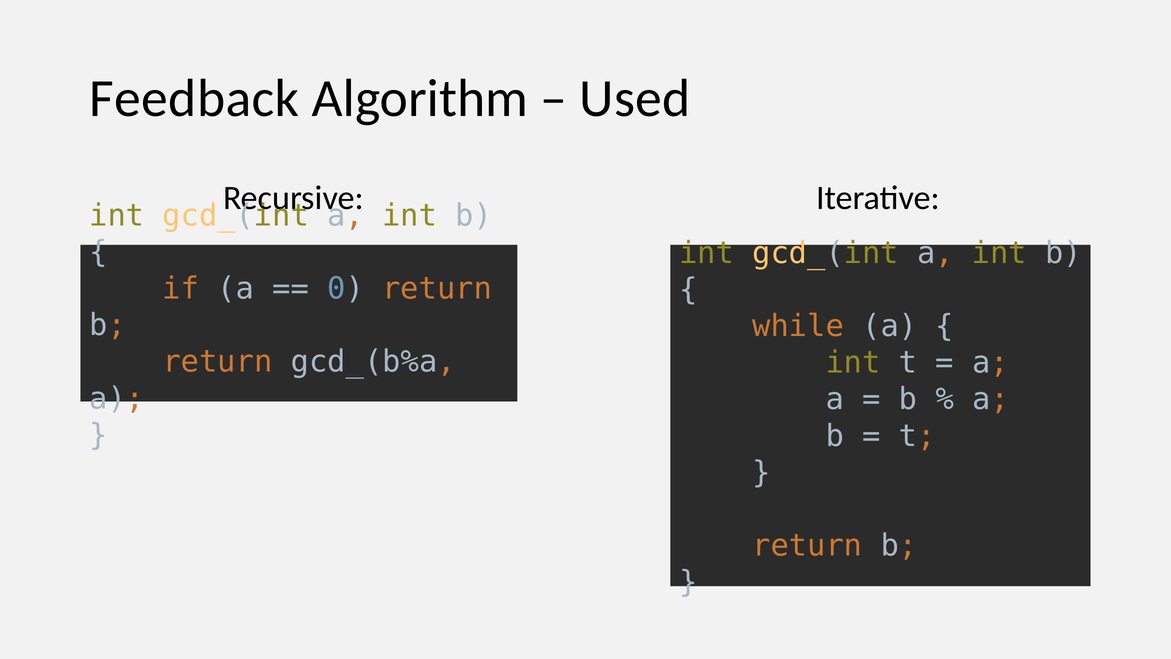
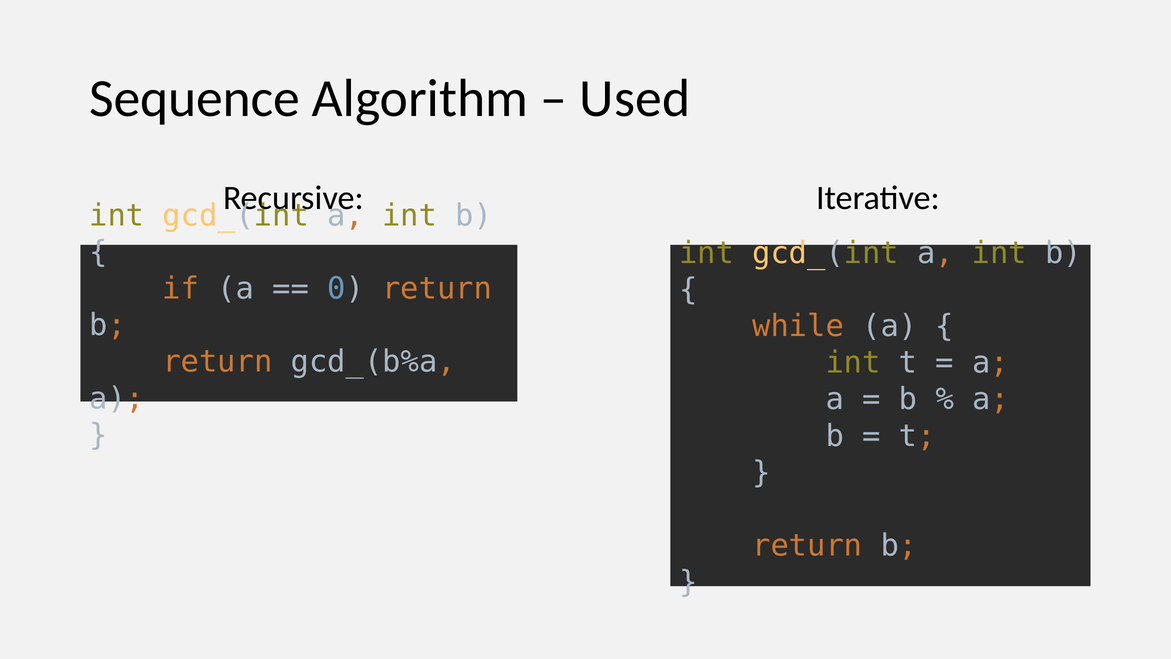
Feedback: Feedback -> Sequence
